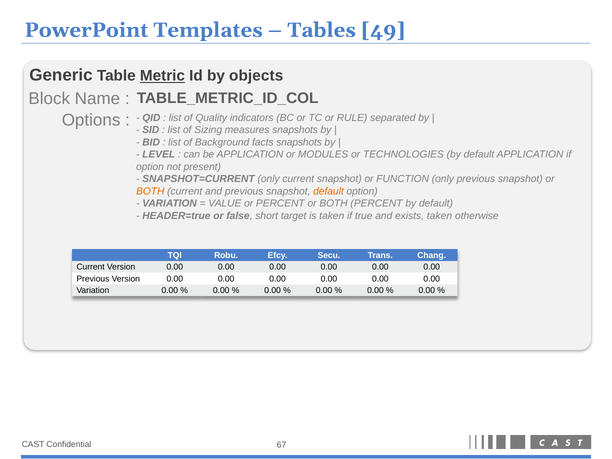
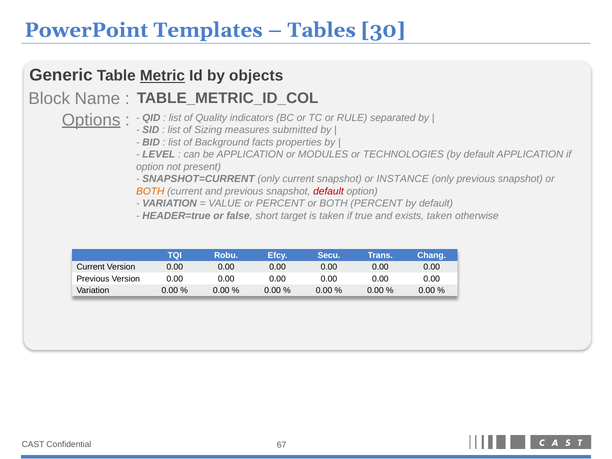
49: 49 -> 30
Options underline: none -> present
measures snapshots: snapshots -> submitted
facts snapshots: snapshots -> properties
FUNCTION: FUNCTION -> INSTANCE
default at (328, 191) colour: orange -> red
